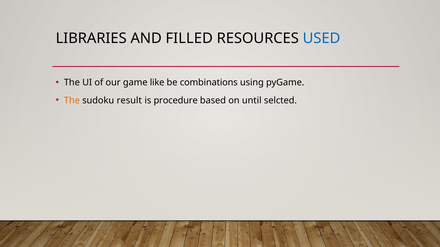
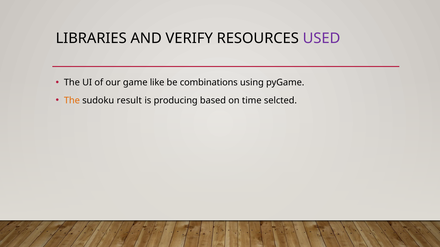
FILLED: FILLED -> VERIFY
USED colour: blue -> purple
procedure: procedure -> producing
until: until -> time
